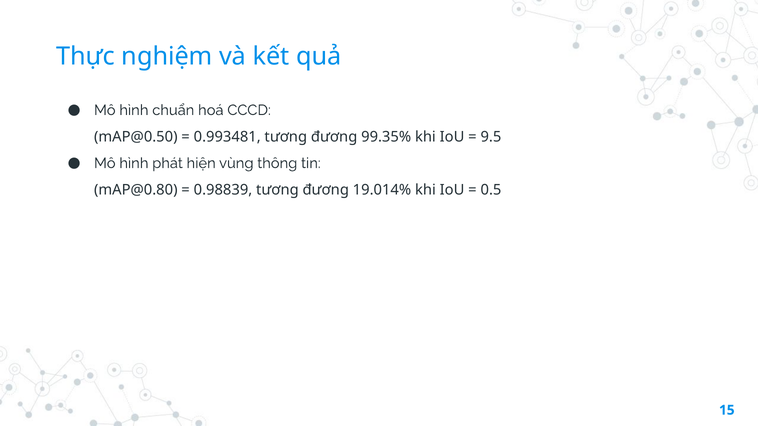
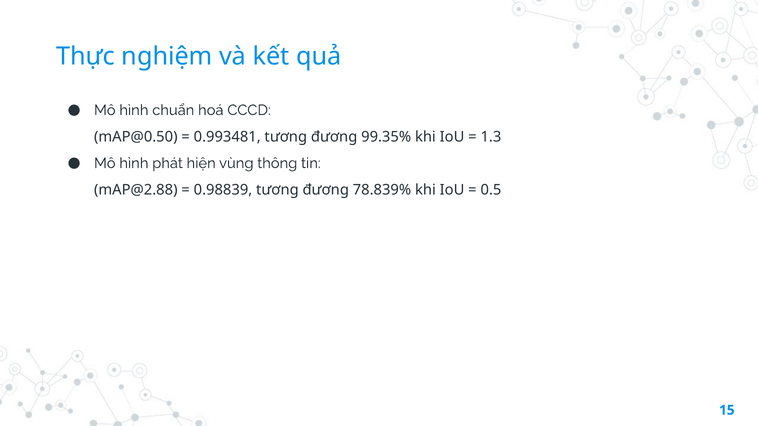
9.5: 9.5 -> 1.3
mAP@0.80: mAP@0.80 -> mAP@2.88
19.014%: 19.014% -> 78.839%
